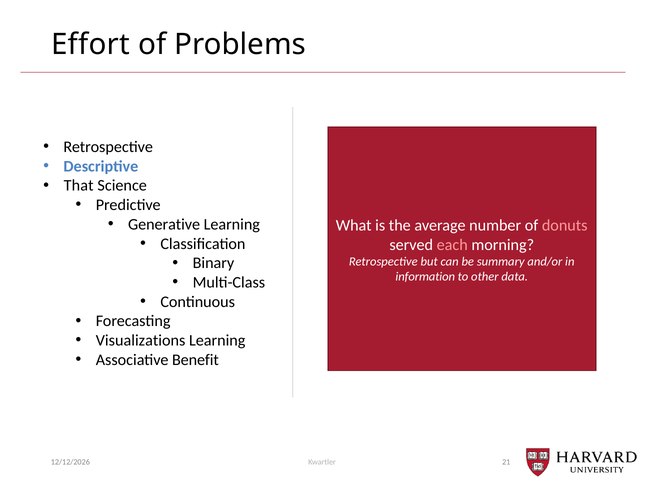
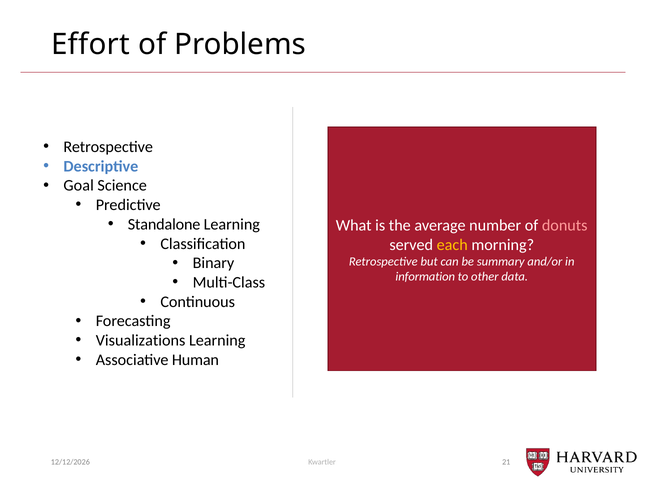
That: That -> Goal
Generative: Generative -> Standalone
each colour: pink -> yellow
Benefit: Benefit -> Human
